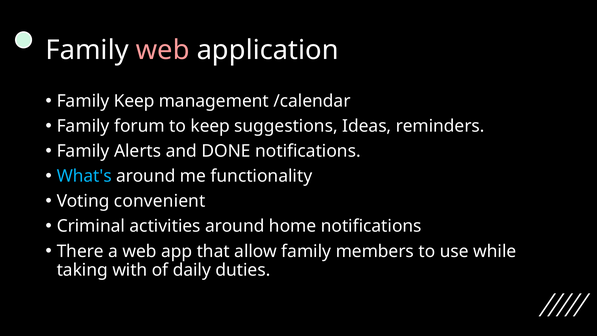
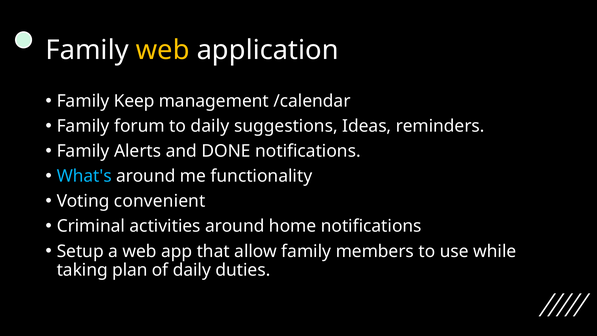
web at (163, 50) colour: pink -> yellow
to keep: keep -> daily
There: There -> Setup
with: with -> plan
